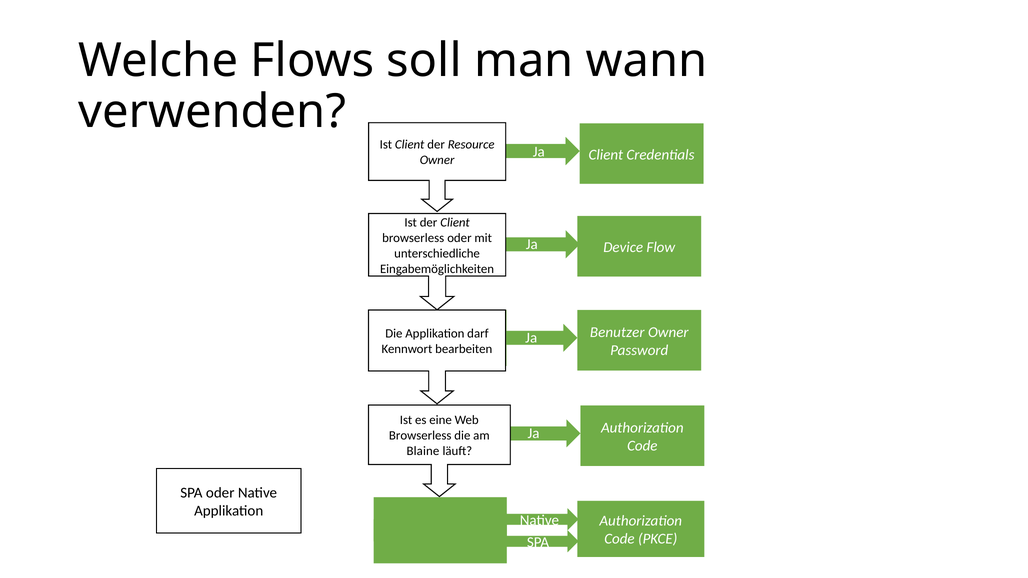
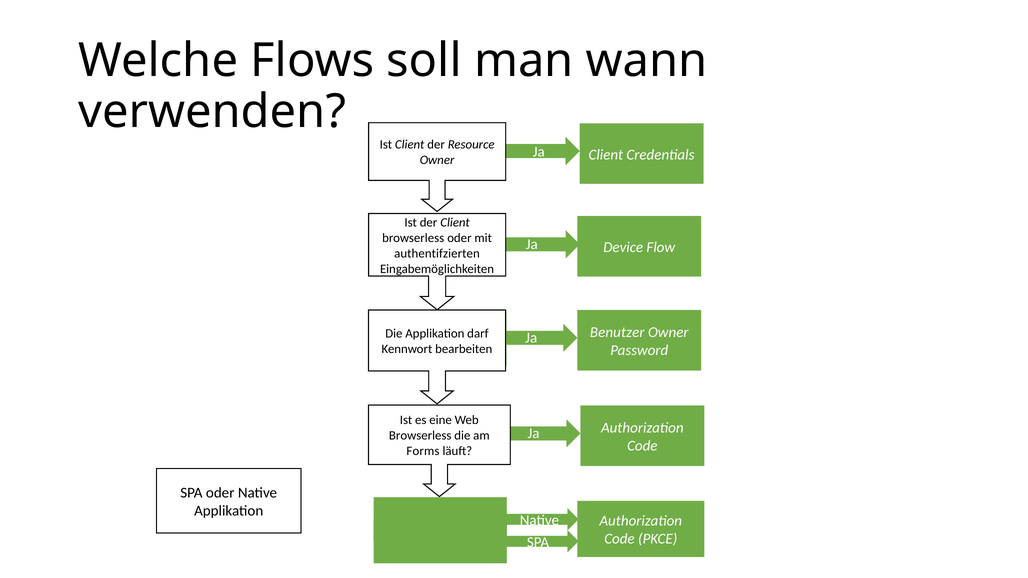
unterschiedliche: unterschiedliche -> authentifzierten
Blaine: Blaine -> Forms
